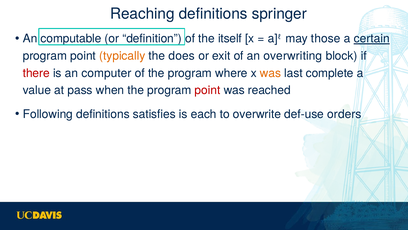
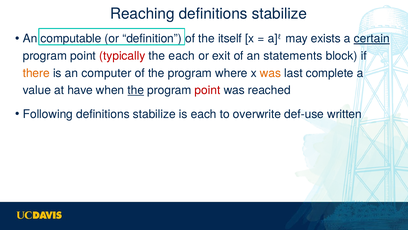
Reaching definitions springer: springer -> stabilize
those: those -> exists
typically colour: orange -> red
the does: does -> each
overwriting: overwriting -> statements
there colour: red -> orange
pass: pass -> have
the at (136, 90) underline: none -> present
satisfies at (154, 114): satisfies -> stabilize
orders: orders -> written
